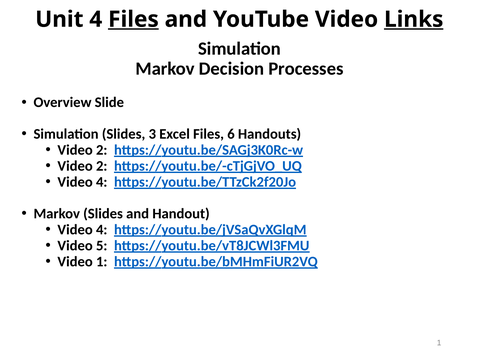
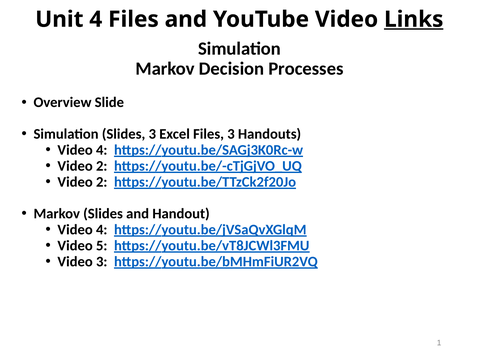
Files at (133, 19) underline: present -> none
Files 6: 6 -> 3
2 at (102, 150): 2 -> 4
4 at (102, 182): 4 -> 2
Video 1: 1 -> 3
